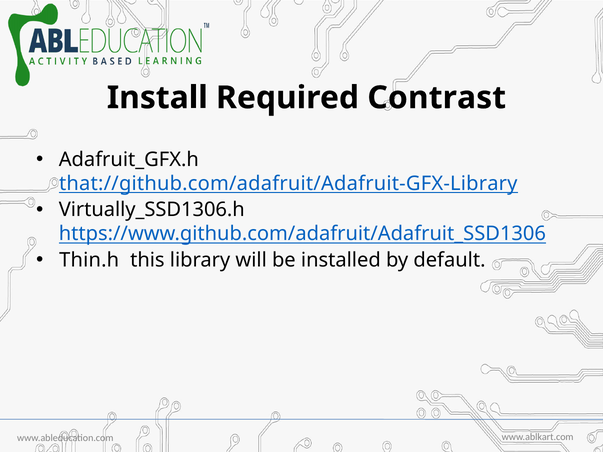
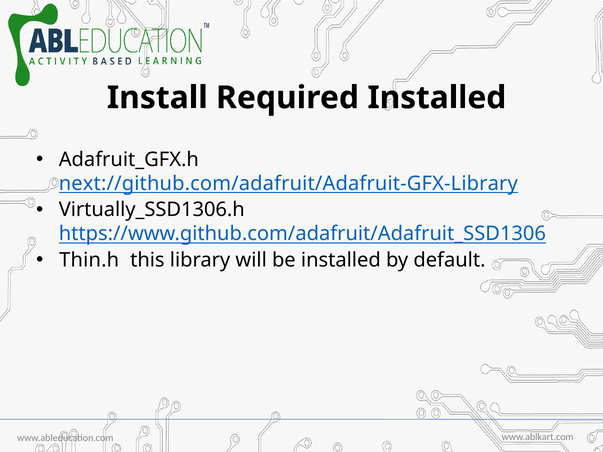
Required Contrast: Contrast -> Installed
that://github.com/adafruit/Adafruit-GFX-Library: that://github.com/adafruit/Adafruit-GFX-Library -> next://github.com/adafruit/Adafruit-GFX-Library
